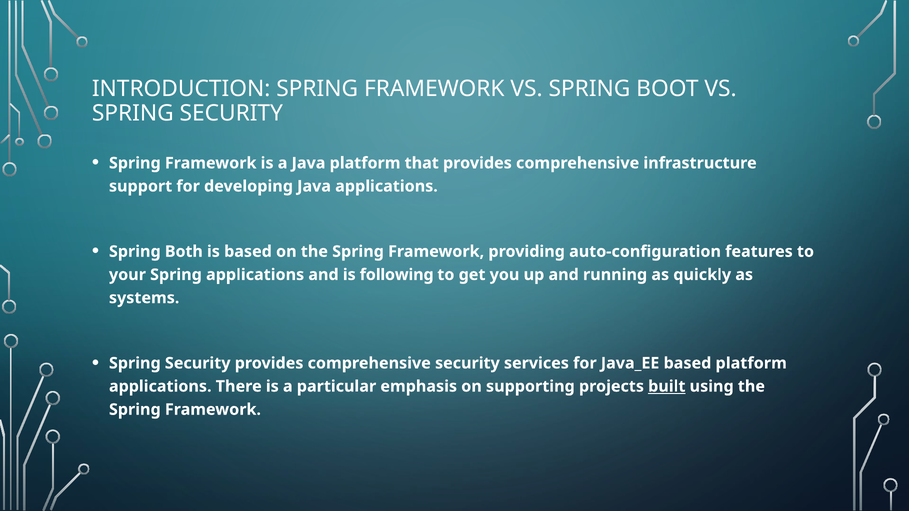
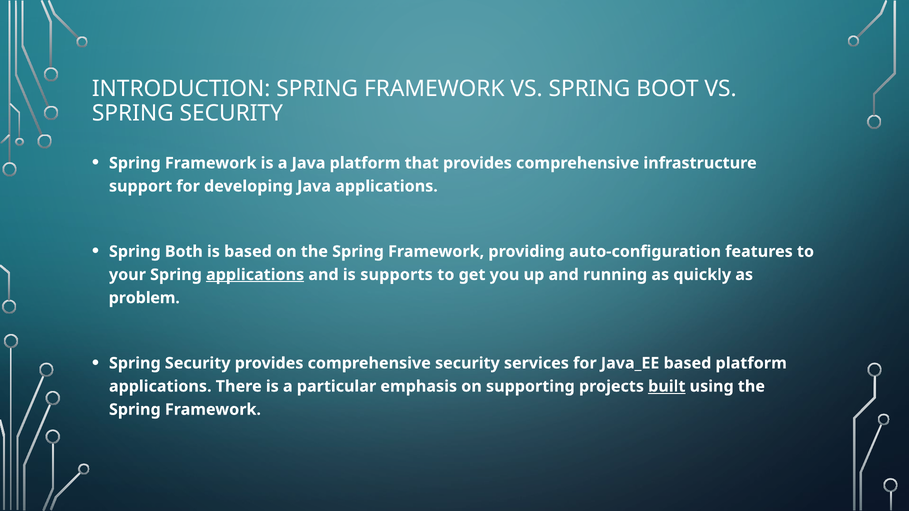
applications at (255, 275) underline: none -> present
following: following -> supports
systems: systems -> problem
